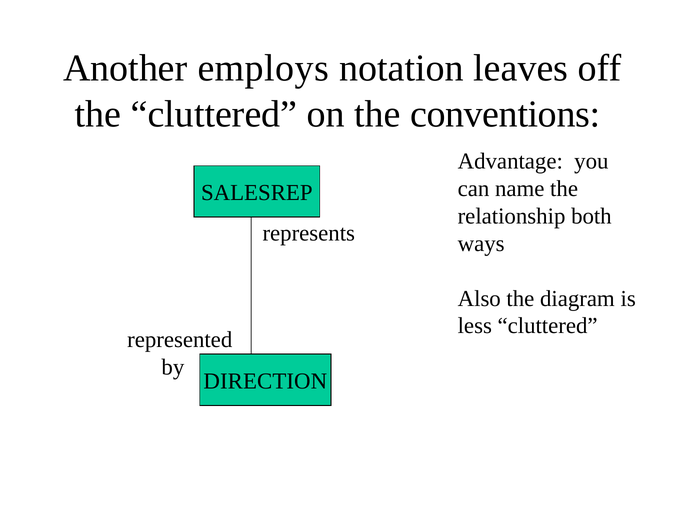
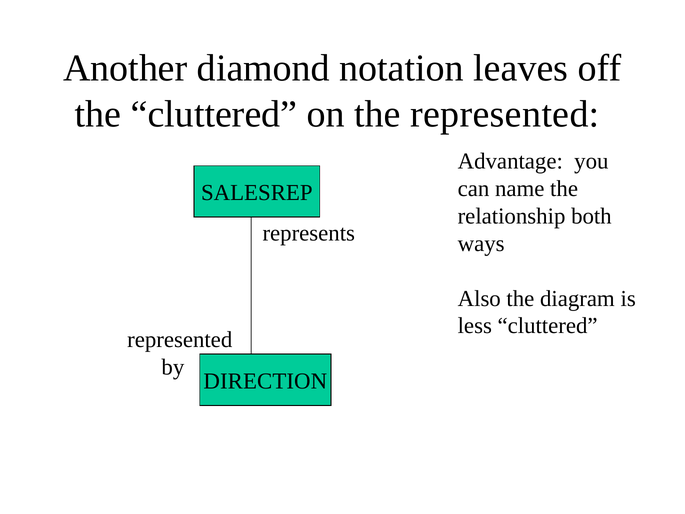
employs: employs -> diamond
the conventions: conventions -> represented
